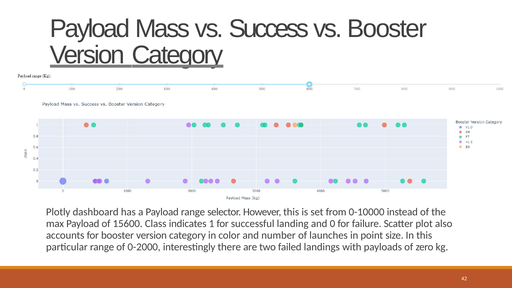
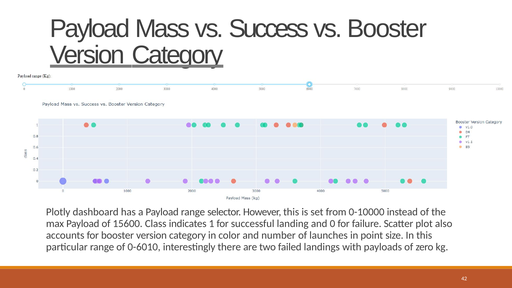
0-2000: 0-2000 -> 0-6010
